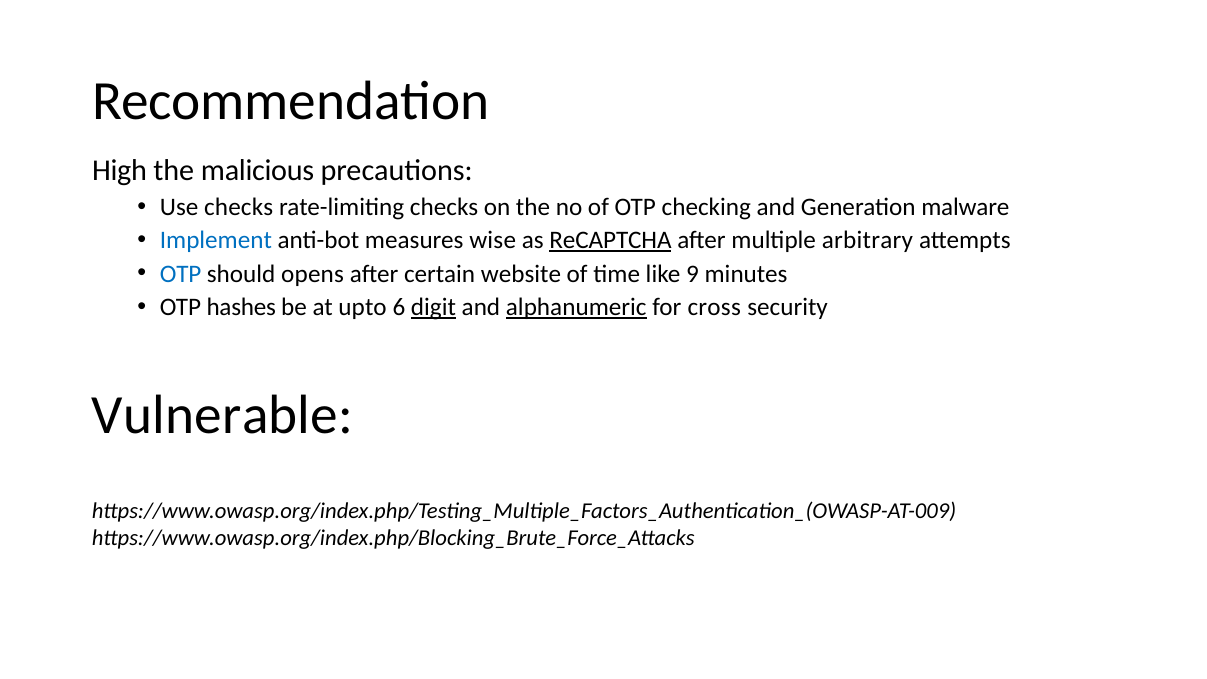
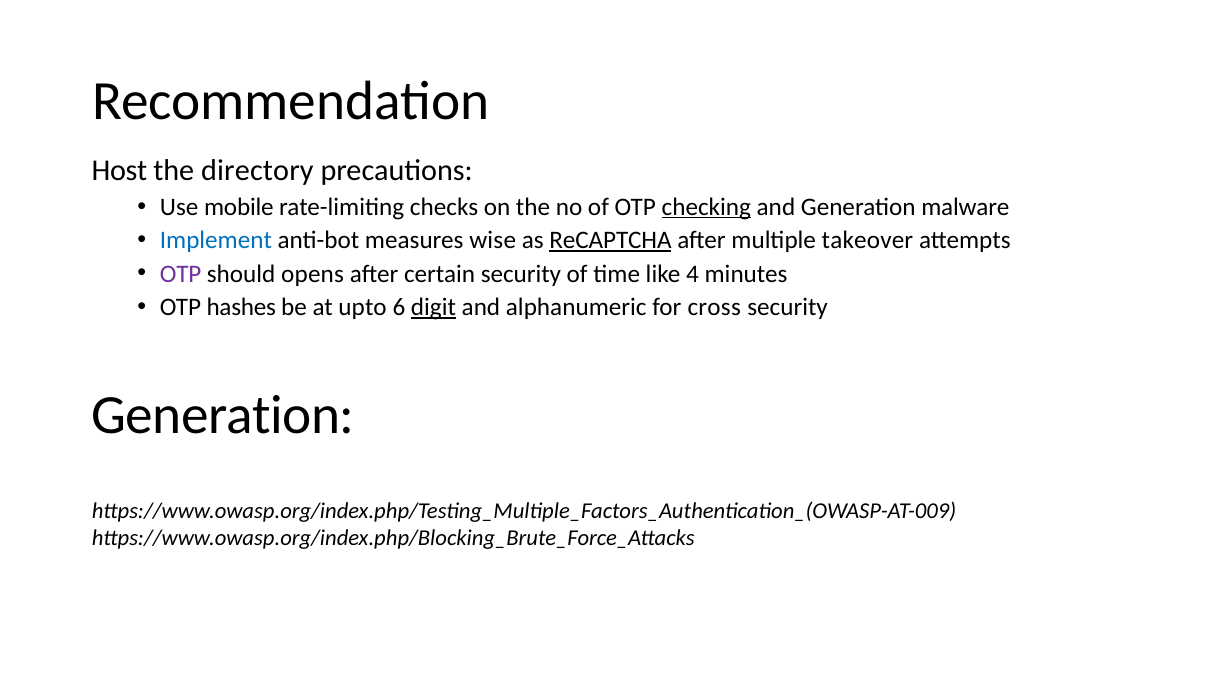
High: High -> Host
malicious: malicious -> directory
Use checks: checks -> mobile
checking underline: none -> present
arbitrary: arbitrary -> takeover
OTP at (181, 274) colour: blue -> purple
certain website: website -> security
9: 9 -> 4
alphanumeric underline: present -> none
Vulnerable at (223, 415): Vulnerable -> Generation
